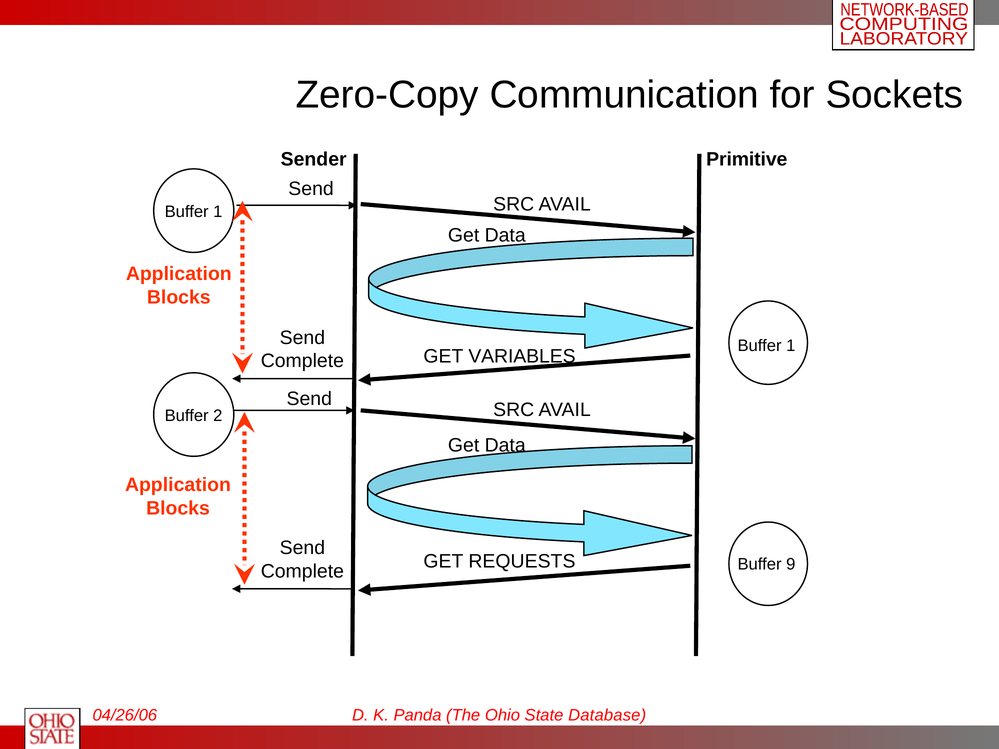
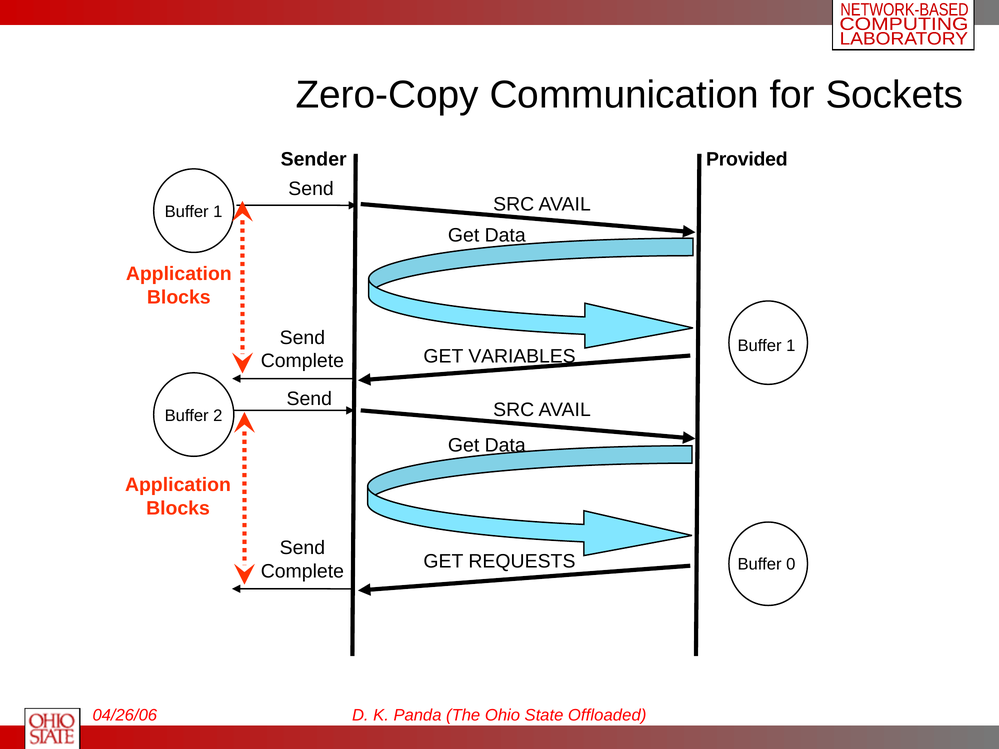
Primitive: Primitive -> Provided
9: 9 -> 0
Database: Database -> Offloaded
